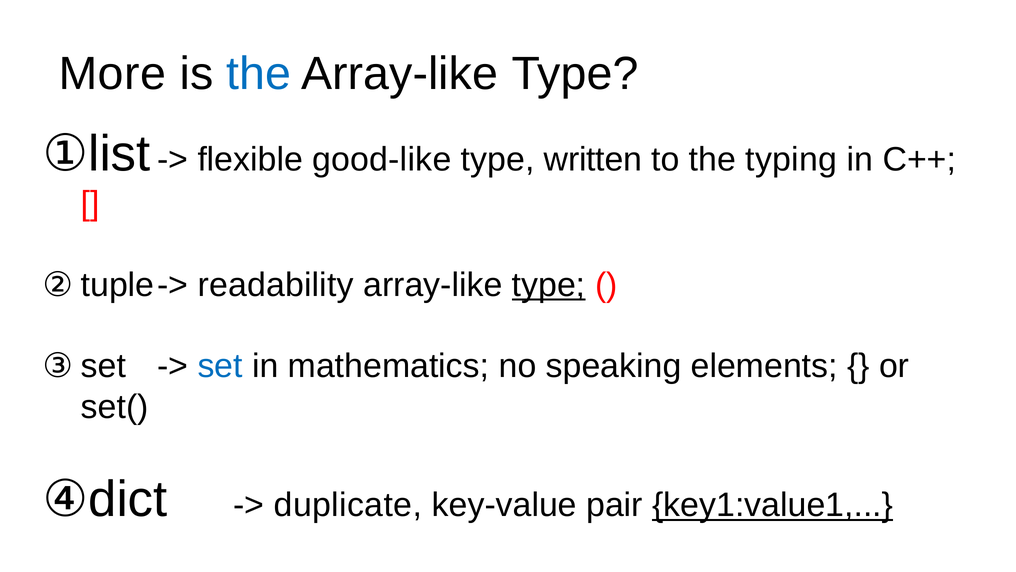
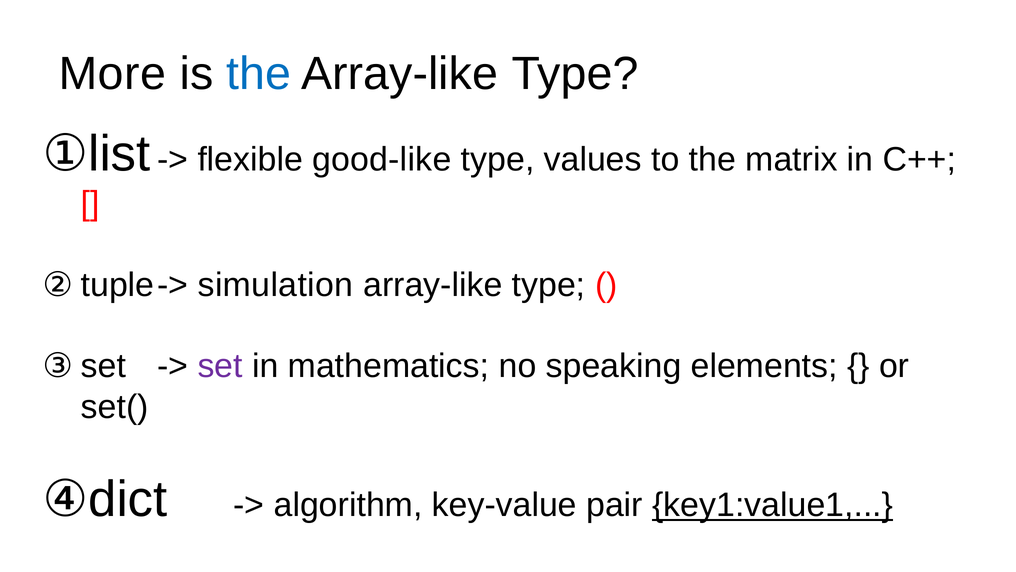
written: written -> values
typing: typing -> matrix
readability: readability -> simulation
type at (549, 285) underline: present -> none
set colour: blue -> purple
duplicate: duplicate -> algorithm
